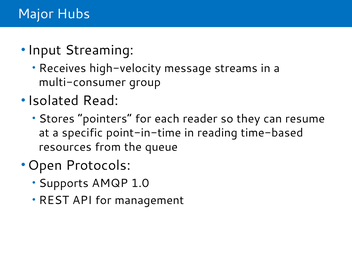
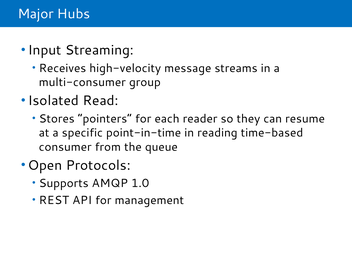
resources: resources -> consumer
